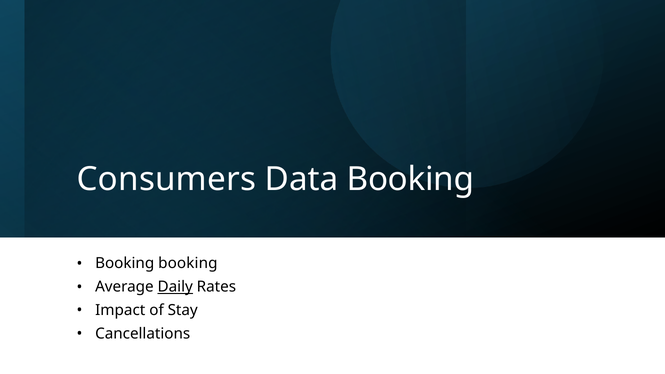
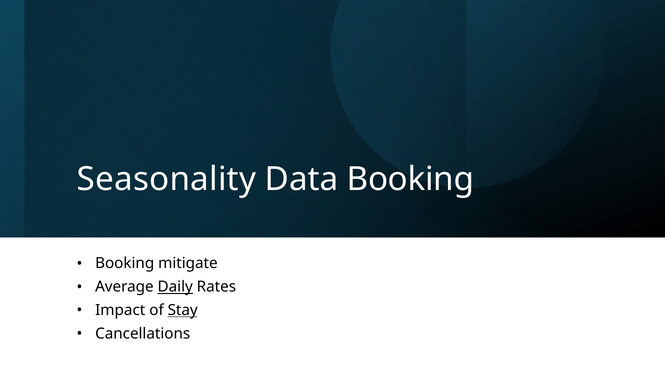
Consumers: Consumers -> Seasonality
Booking booking: booking -> mitigate
Stay underline: none -> present
